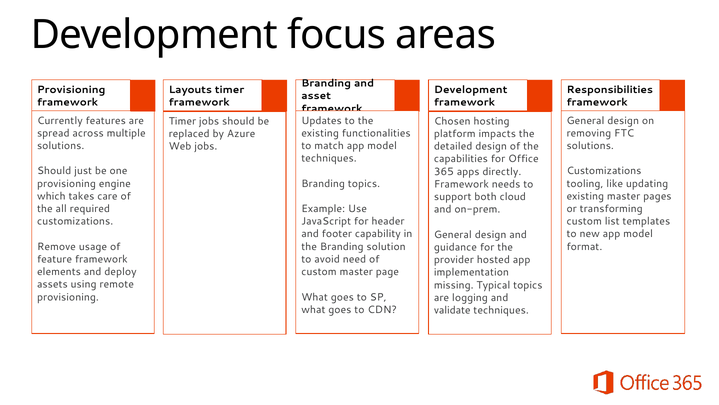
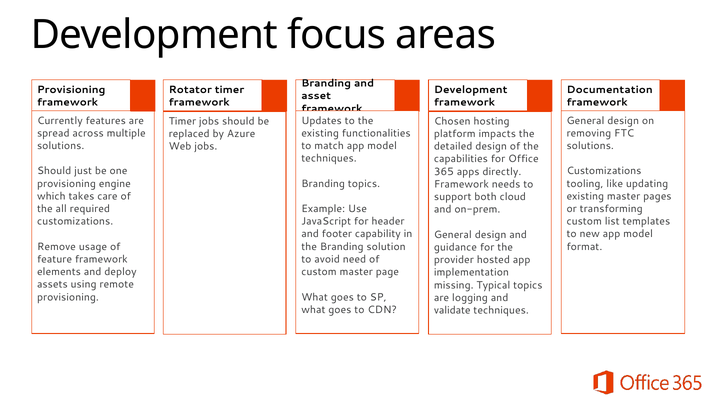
Layouts: Layouts -> Rotator
Responsibilities: Responsibilities -> Documentation
